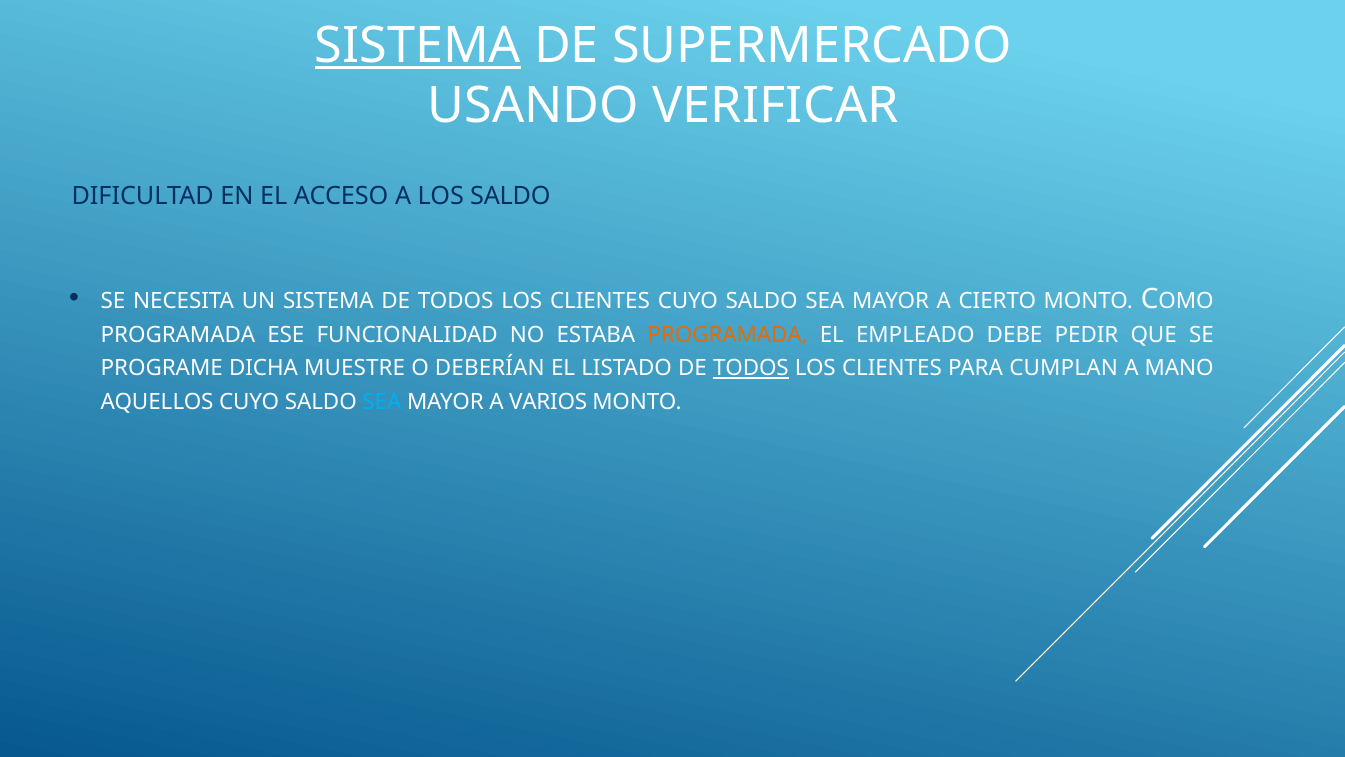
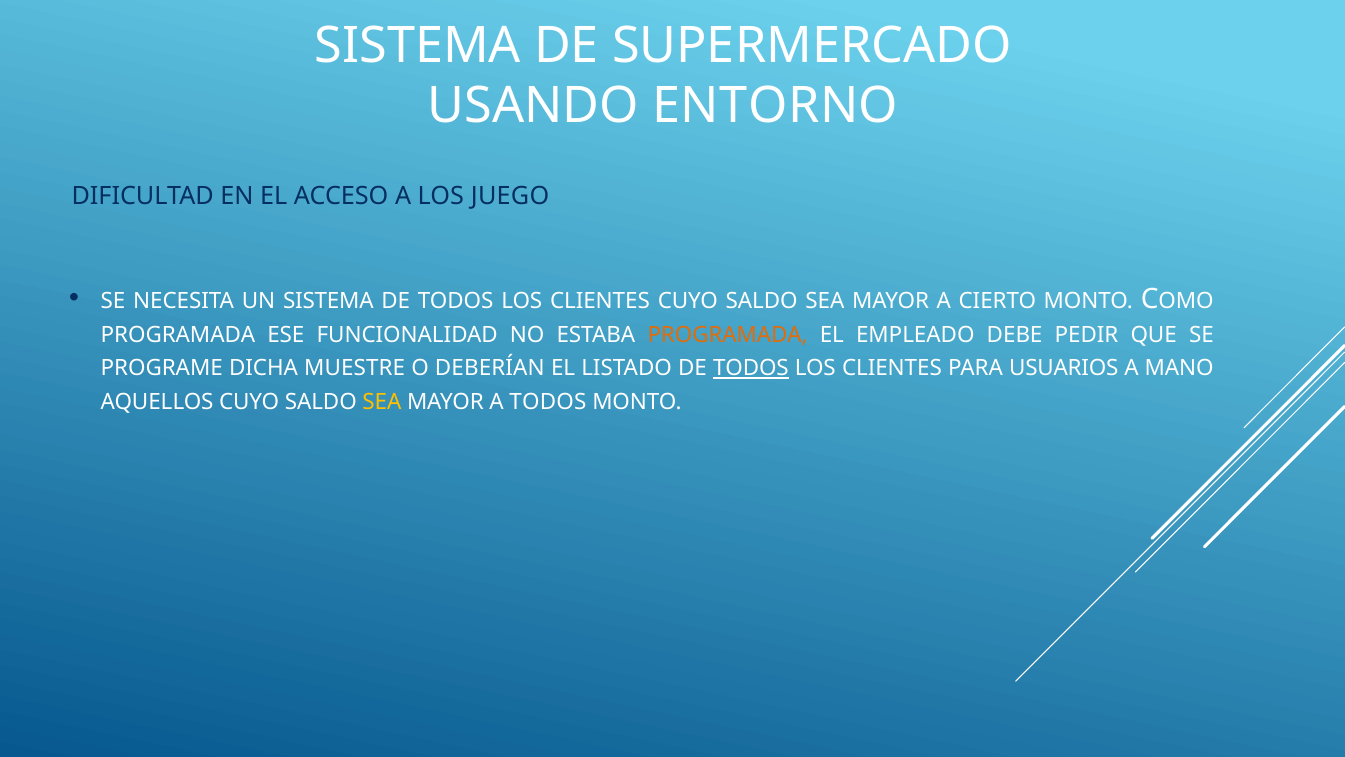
SISTEMA at (418, 46) underline: present -> none
VERIFICAR: VERIFICAR -> ENTORNO
LOS SALDO: SALDO -> JUEGO
CUMPLAN: CUMPLAN -> USUARIOS
SEA at (382, 402) colour: light blue -> yellow
A VARIOS: VARIOS -> TODOS
